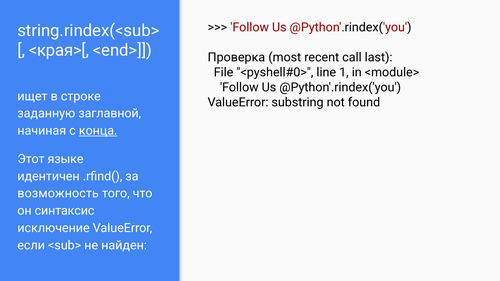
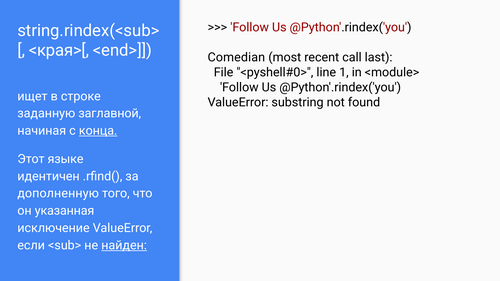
Проверка: Проверка -> Comedian
возможность: возможность -> дополненную
синтаксис: синтаксис -> указанная
найден underline: none -> present
